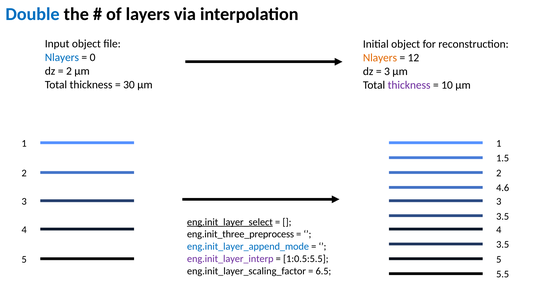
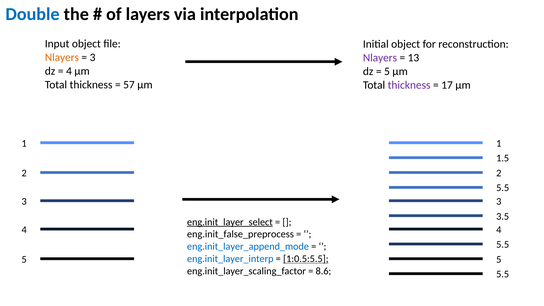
Nlayers at (62, 58) colour: blue -> orange
0 at (93, 58): 0 -> 3
Nlayers at (380, 58) colour: orange -> purple
12: 12 -> 13
2 at (69, 71): 2 -> 4
3 at (387, 71): 3 -> 5
30: 30 -> 57
10: 10 -> 17
4.6 at (503, 188): 4.6 -> 5.5
eng.init_three_preprocess: eng.init_three_preprocess -> eng.init_false_preprocess
3.5 at (503, 245): 3.5 -> 5.5
eng.init_layer_interp colour: purple -> blue
1:0.5:5.5 underline: none -> present
6.5: 6.5 -> 8.6
